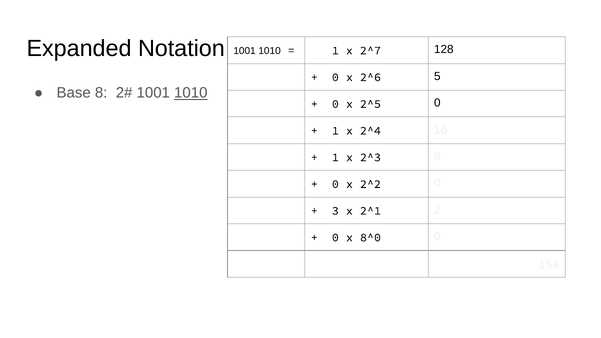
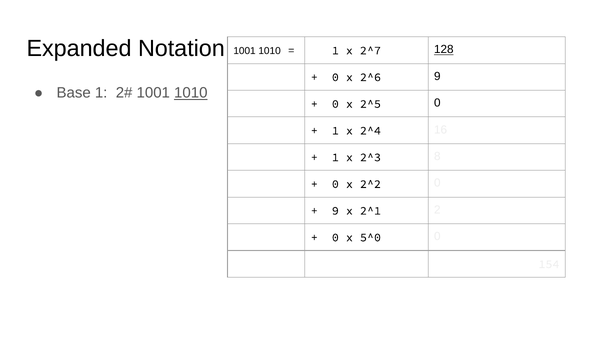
128 underline: none -> present
2^6 5: 5 -> 9
Base 8: 8 -> 1
3 at (335, 211): 3 -> 9
8^0: 8^0 -> 5^0
